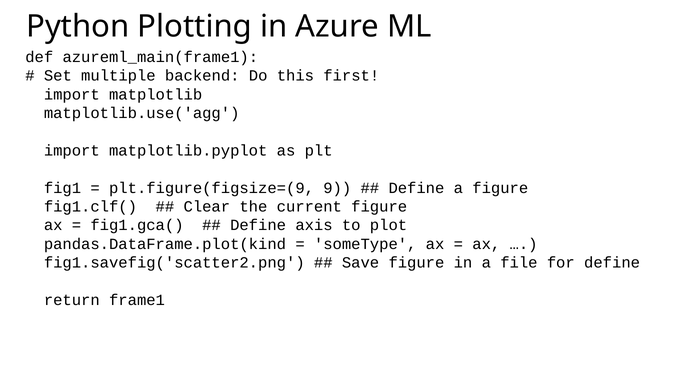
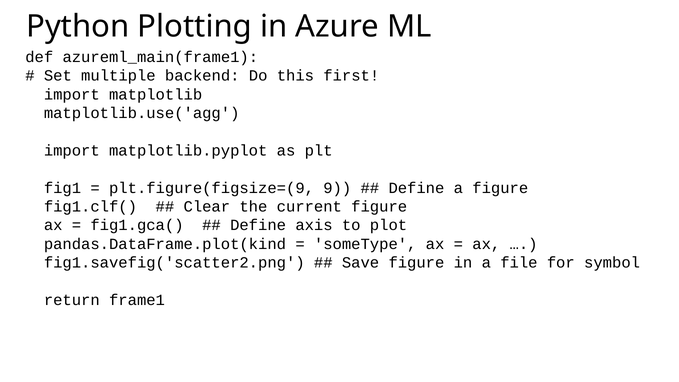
for define: define -> symbol
